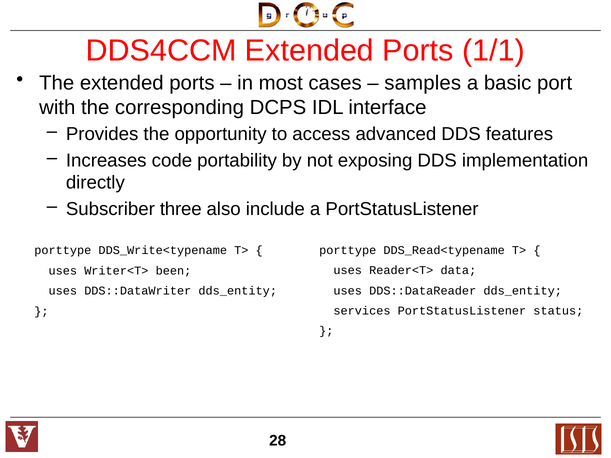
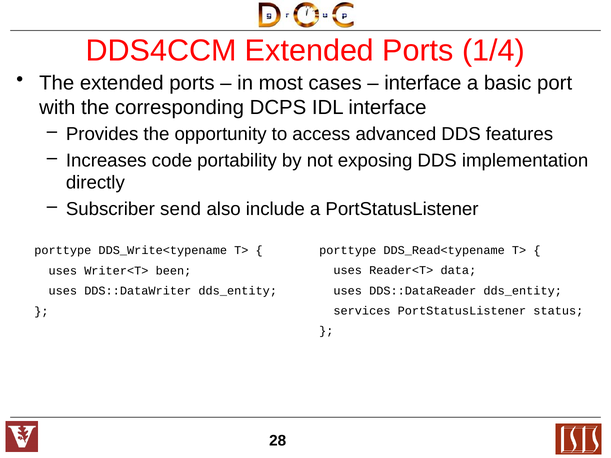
1/1: 1/1 -> 1/4
samples at (423, 83): samples -> interface
three: three -> send
